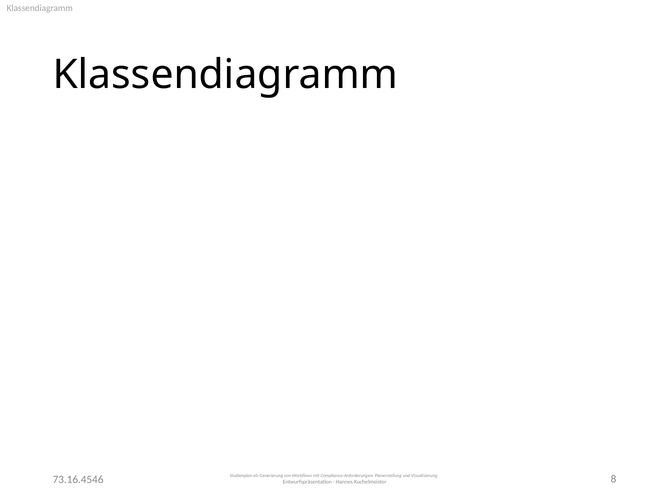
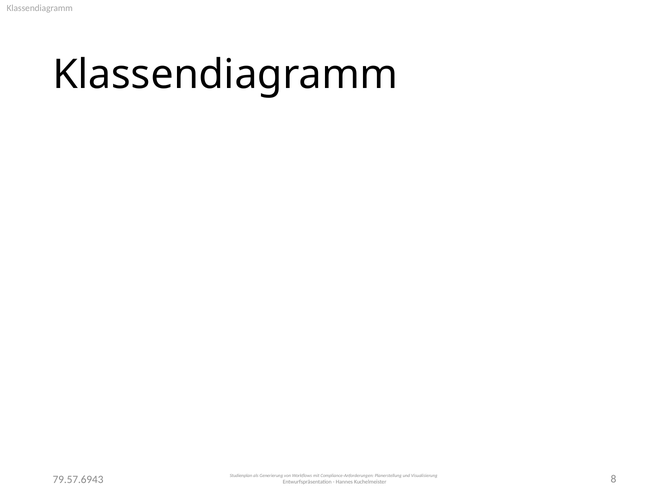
73.16.4546: 73.16.4546 -> 79.57.6943
